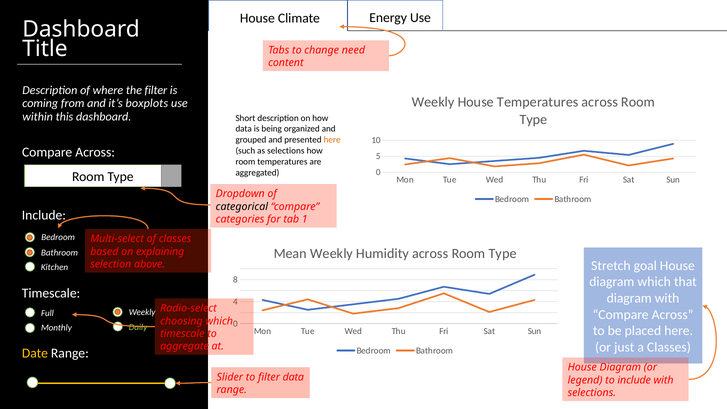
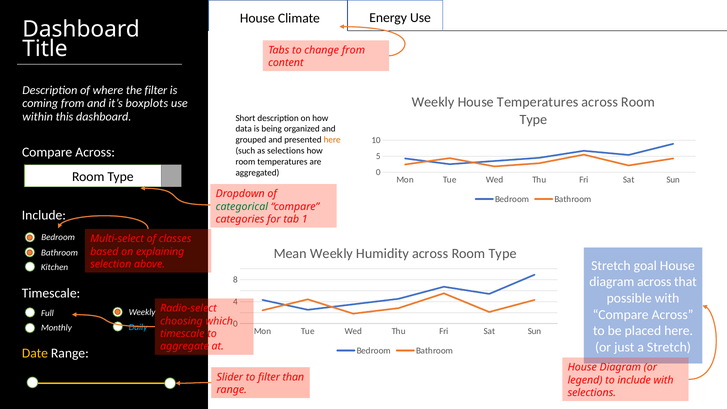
change need: need -> from
categorical colour: black -> green
diagram which: which -> across
diagram at (629, 298): diagram -> possible
Daily colour: light green -> light blue
a Classes: Classes -> Stretch
filter data: data -> than
